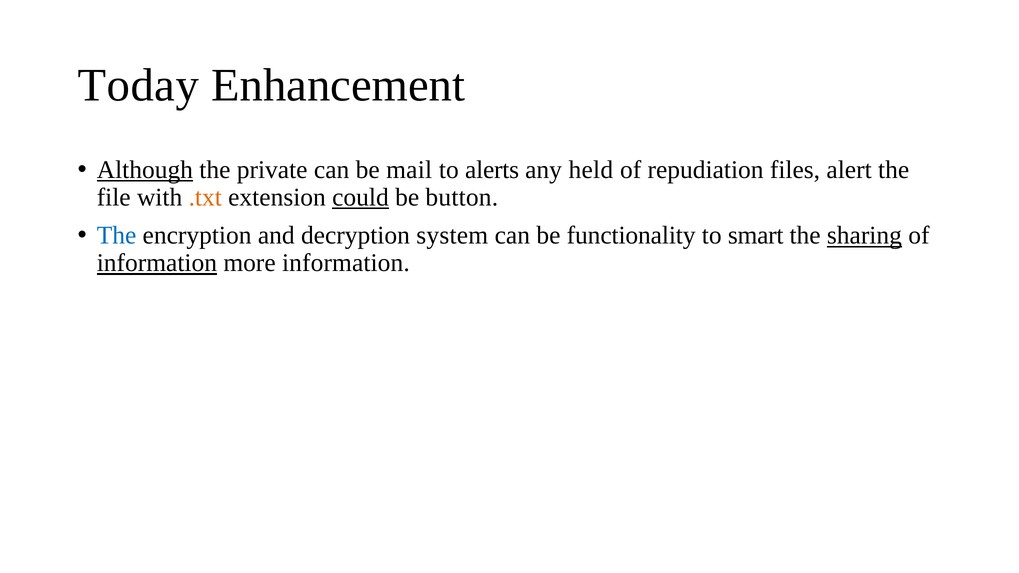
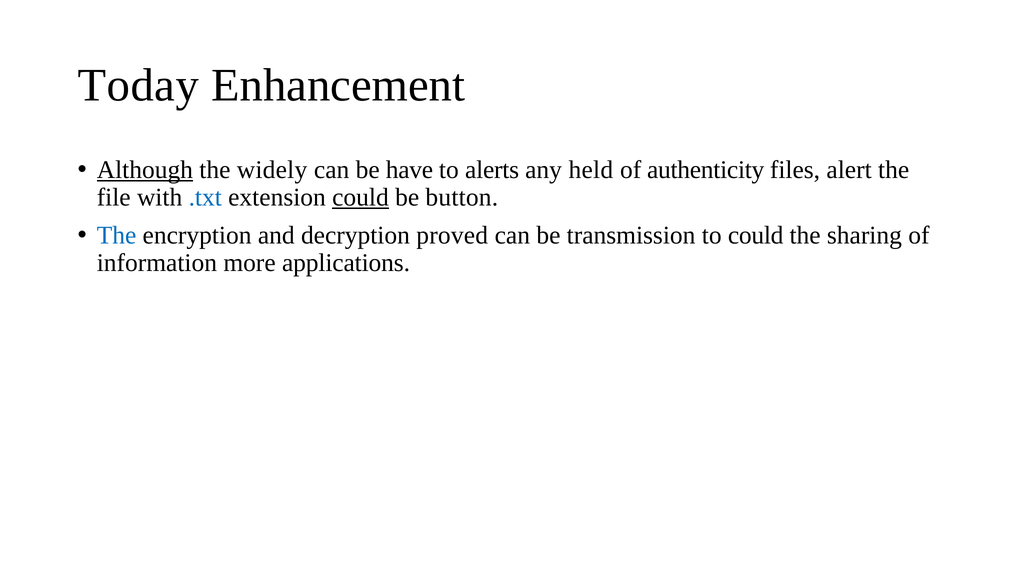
private: private -> widely
mail: mail -> have
repudiation: repudiation -> authenticity
.txt colour: orange -> blue
system: system -> proved
functionality: functionality -> transmission
to smart: smart -> could
sharing underline: present -> none
information at (157, 263) underline: present -> none
more information: information -> applications
